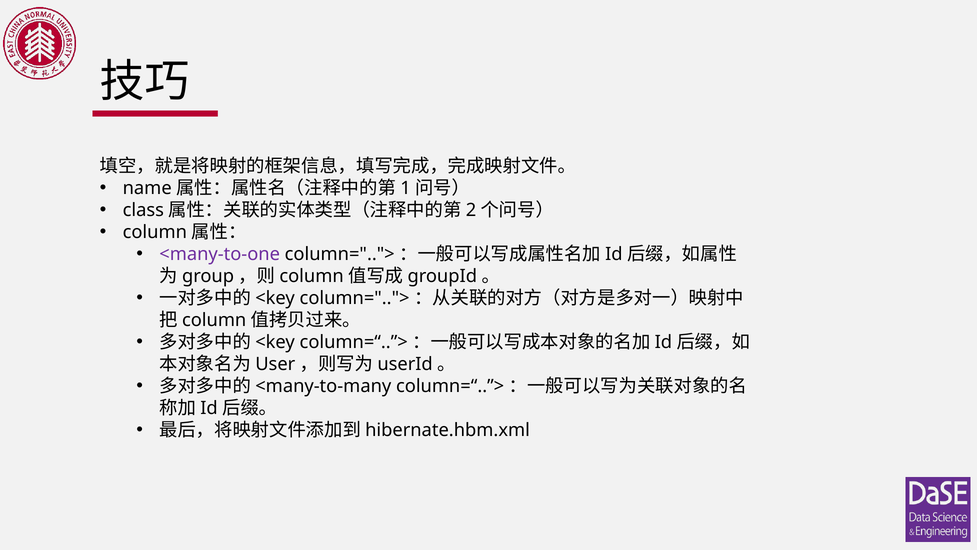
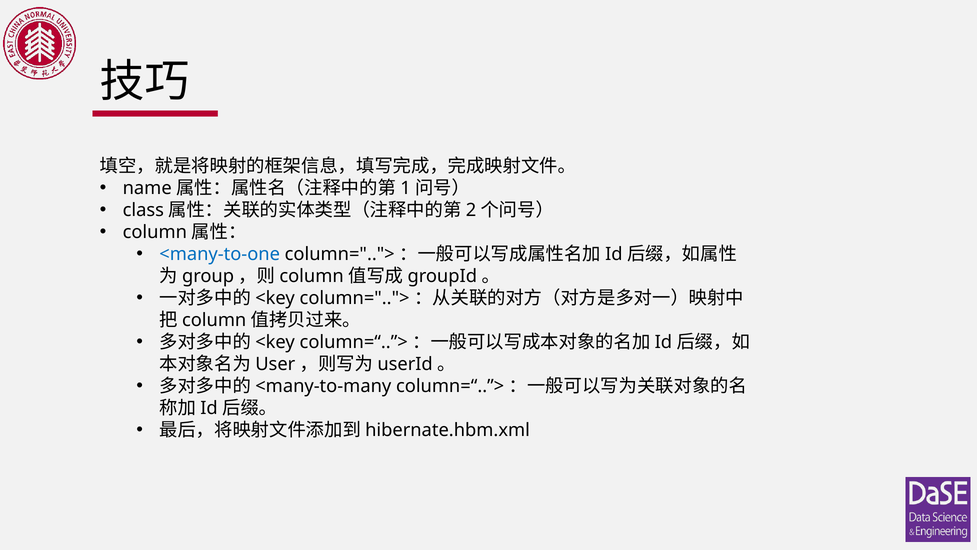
<many-to-one colour: purple -> blue
